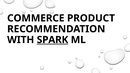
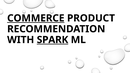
COMMERCE underline: none -> present
